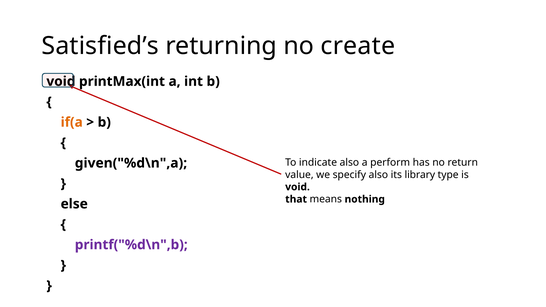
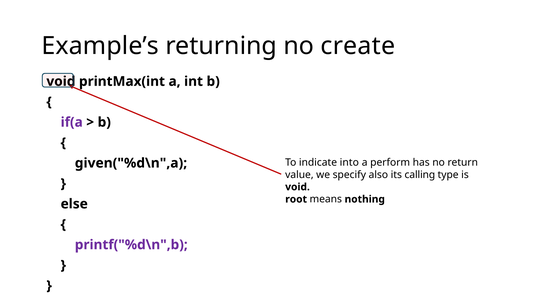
Satisfied’s: Satisfied’s -> Example’s
if(a colour: orange -> purple
indicate also: also -> into
library: library -> calling
that: that -> root
